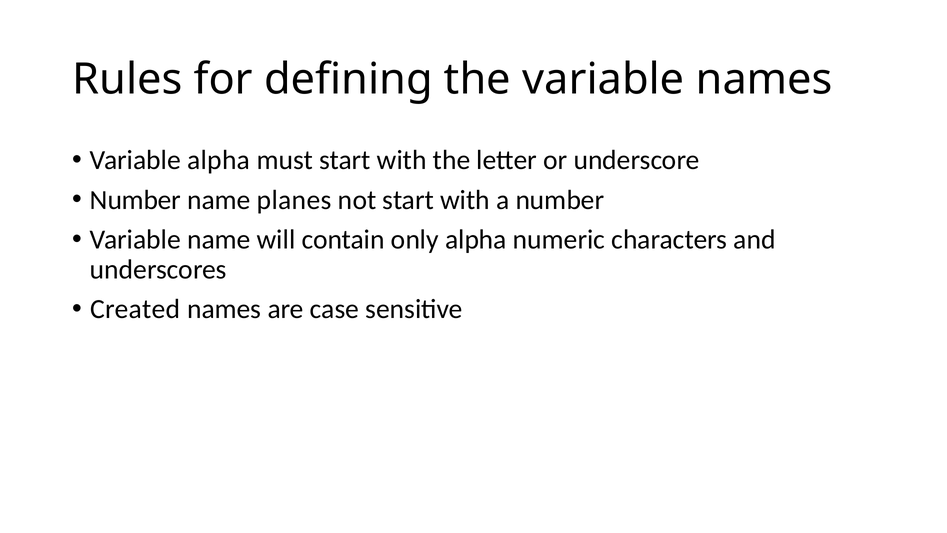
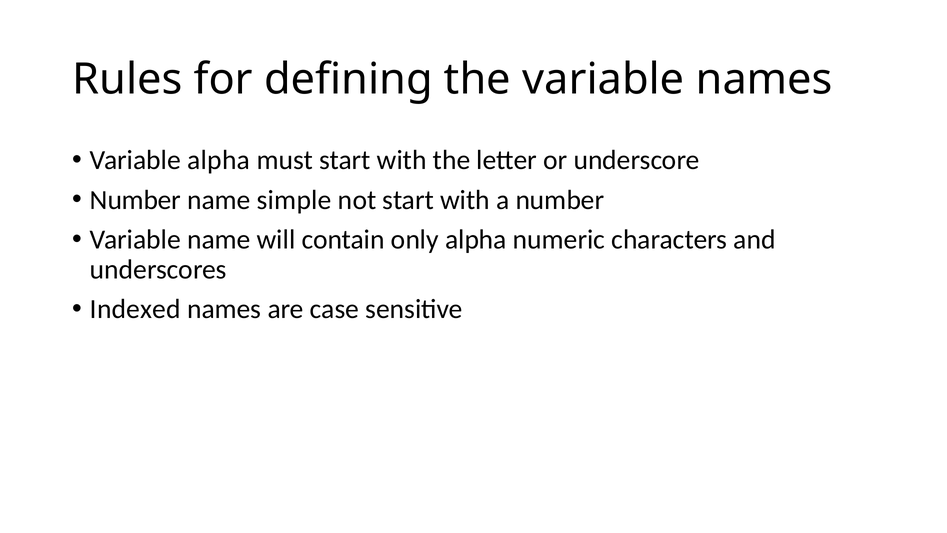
planes: planes -> simple
Created: Created -> Indexed
